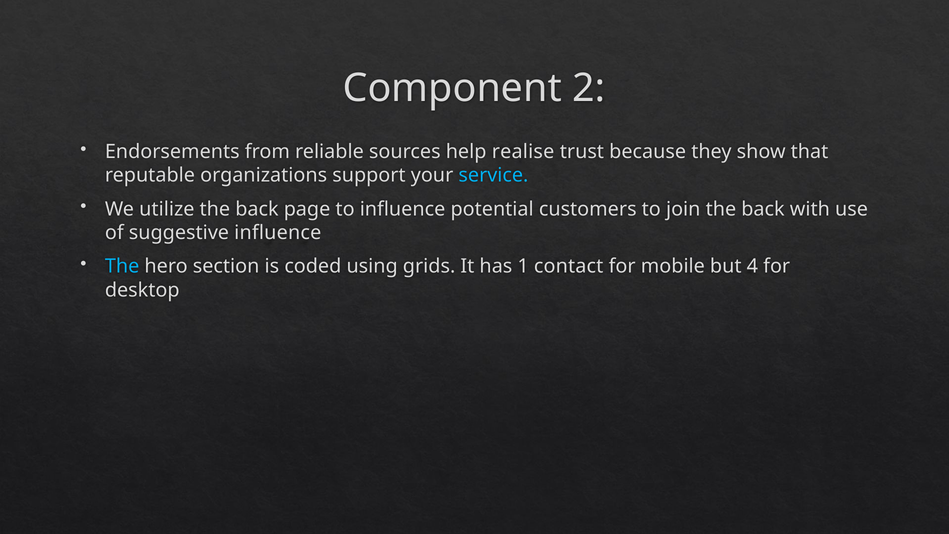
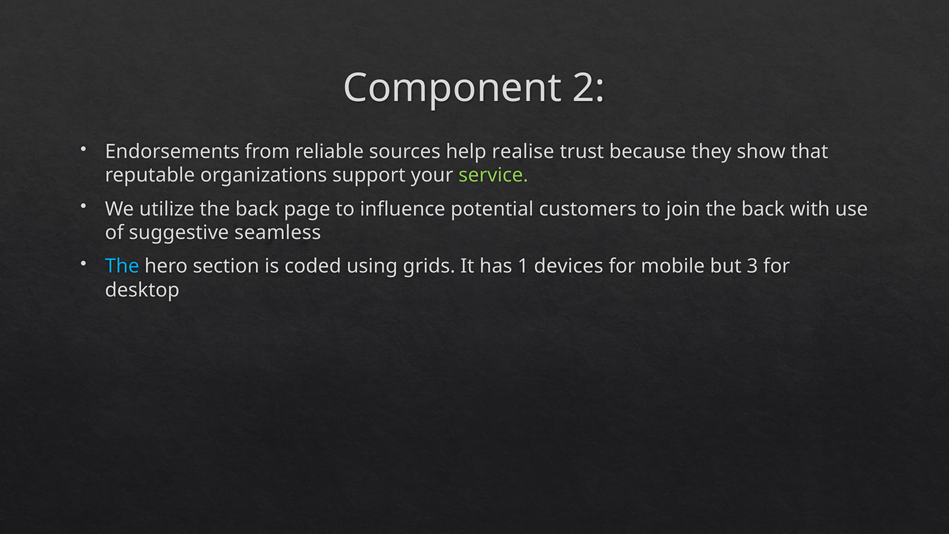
service colour: light blue -> light green
suggestive influence: influence -> seamless
contact: contact -> devices
4: 4 -> 3
